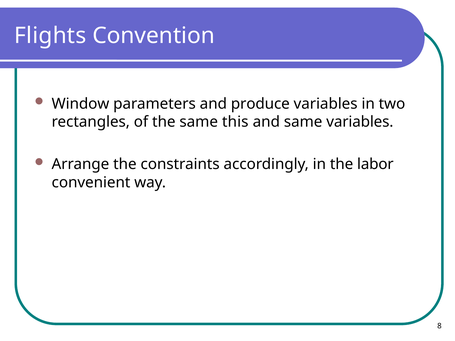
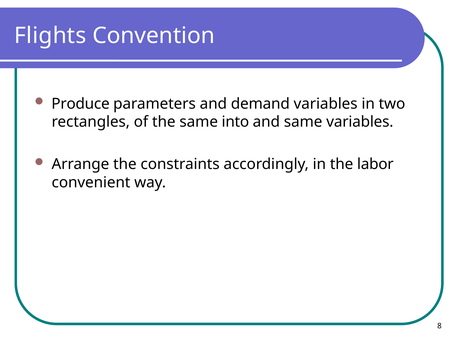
Window: Window -> Produce
produce: produce -> demand
this: this -> into
